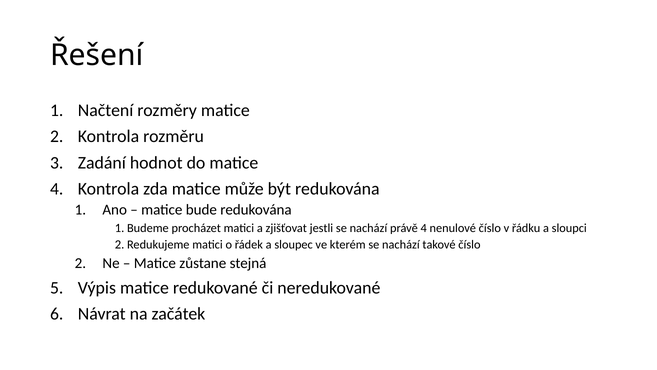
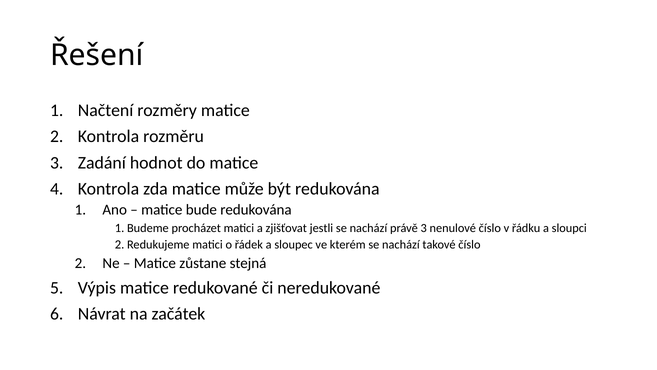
právě 4: 4 -> 3
